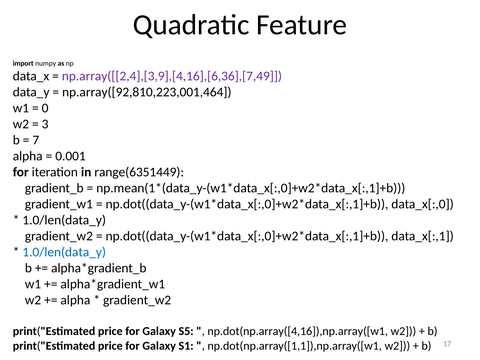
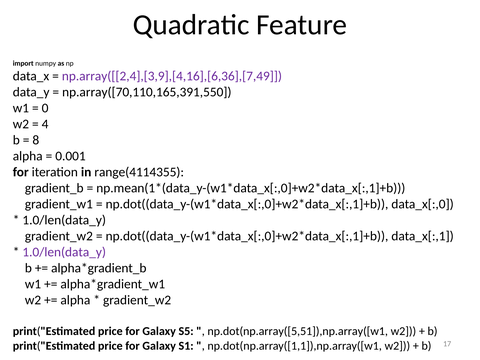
np.array([92,810,223,001,464: np.array([92,810,223,001,464 -> np.array([70,110,165,391,550
3: 3 -> 4
7: 7 -> 8
range(6351449: range(6351449 -> range(4114355
1.0/len(data_y at (64, 252) colour: blue -> purple
np.dot(np.array([4,16]),np.array([w1: np.dot(np.array([4,16]),np.array([w1 -> np.dot(np.array([5,51]),np.array([w1
